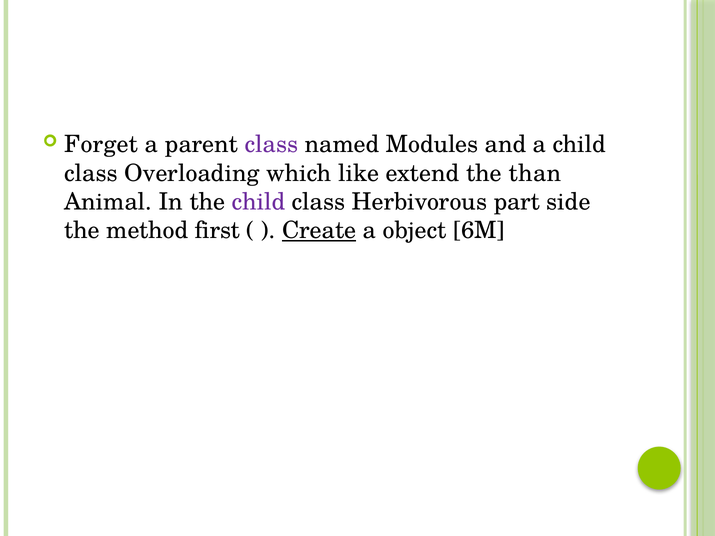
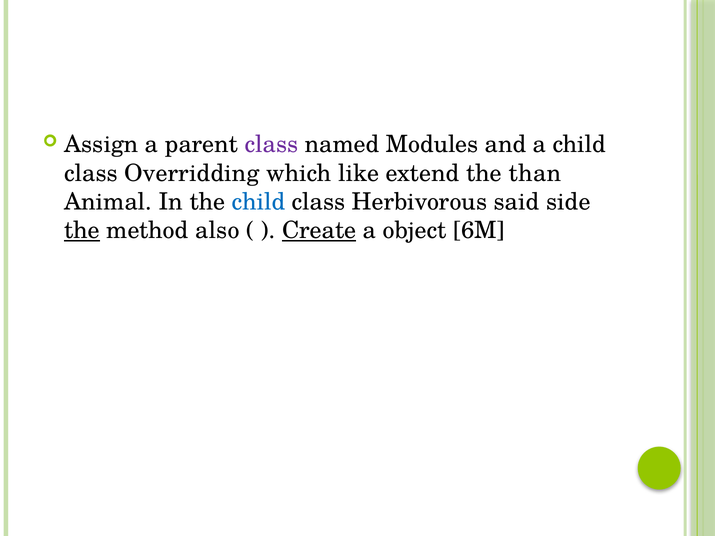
Forget: Forget -> Assign
Overloading: Overloading -> Overridding
child at (258, 202) colour: purple -> blue
part: part -> said
the at (82, 230) underline: none -> present
first: first -> also
